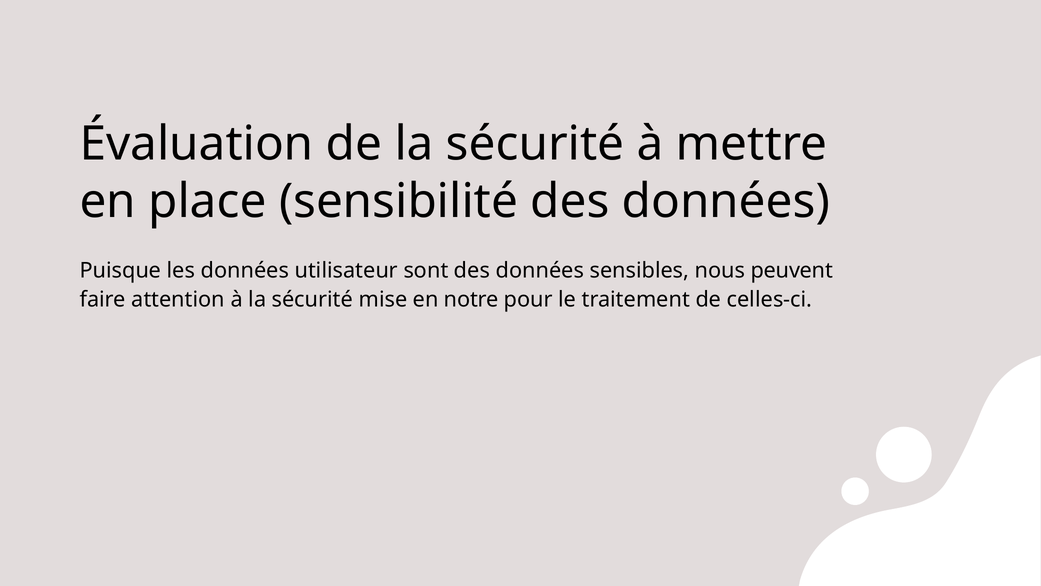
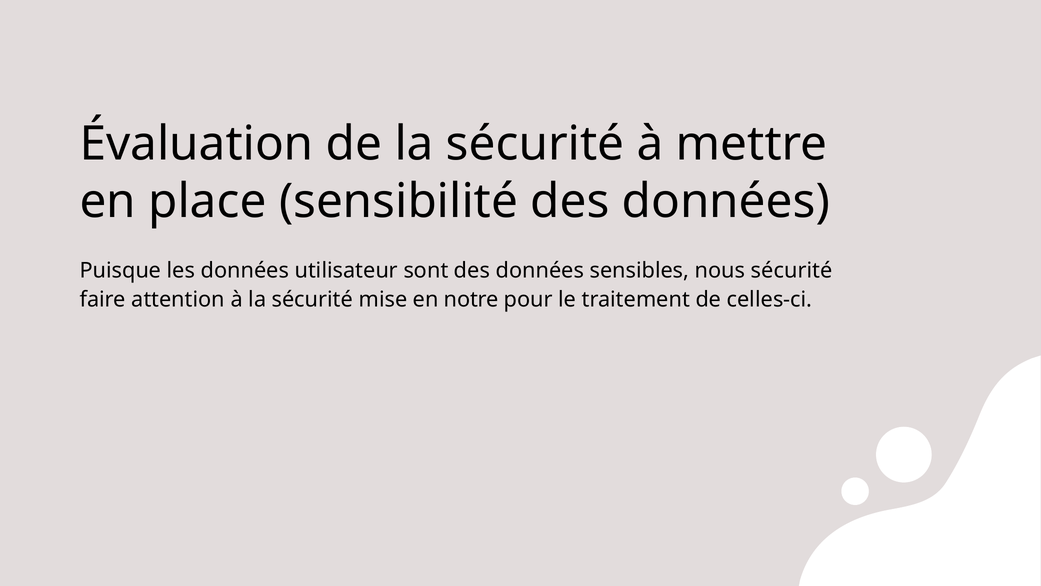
nous peuvent: peuvent -> sécurité
